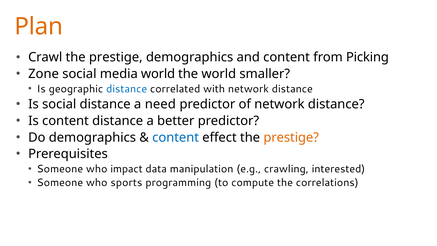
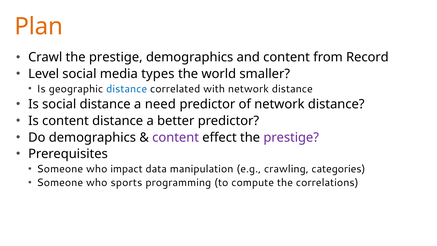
Picking: Picking -> Record
Zone: Zone -> Level
media world: world -> types
content at (176, 137) colour: blue -> purple
prestige at (291, 137) colour: orange -> purple
interested: interested -> categories
